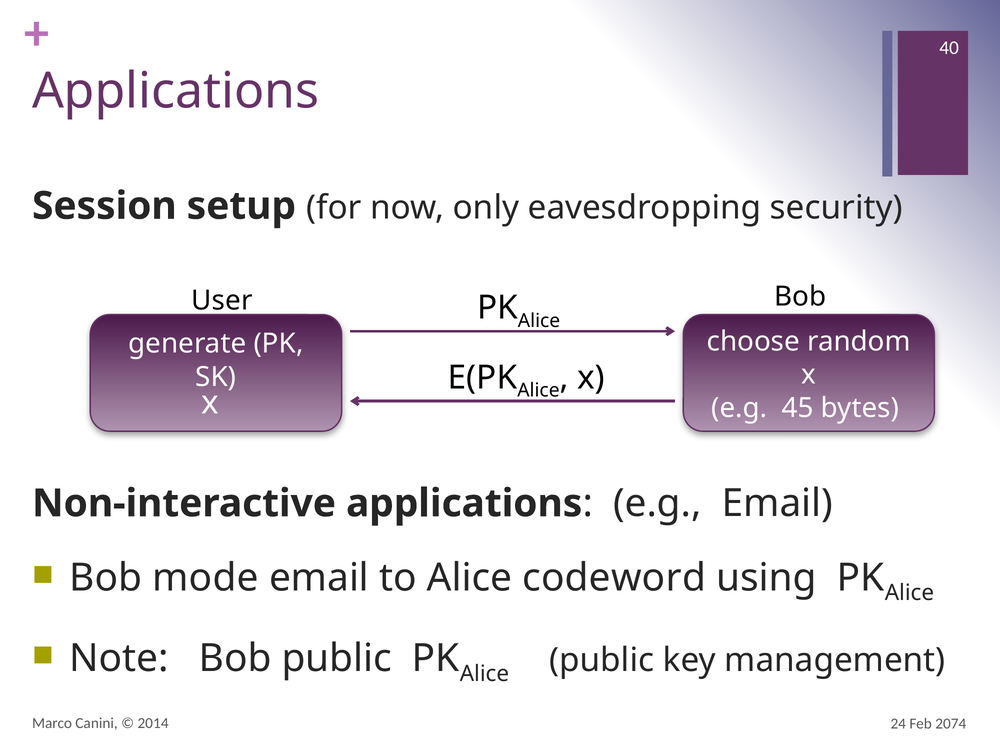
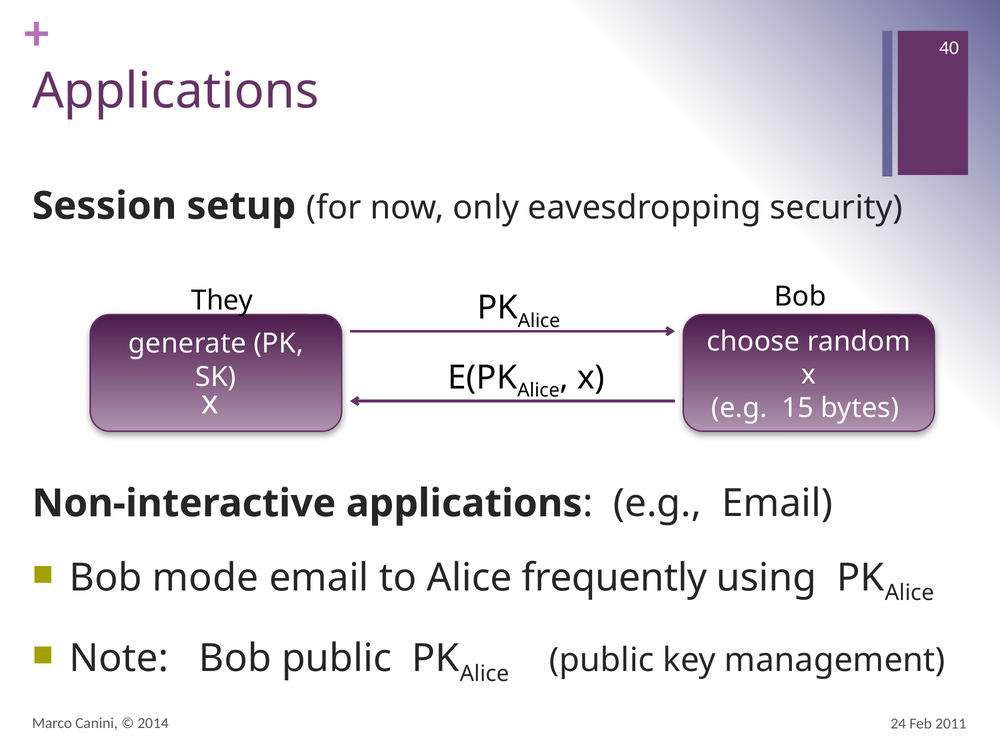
User: User -> They
45: 45 -> 15
codeword: codeword -> frequently
2074: 2074 -> 2011
